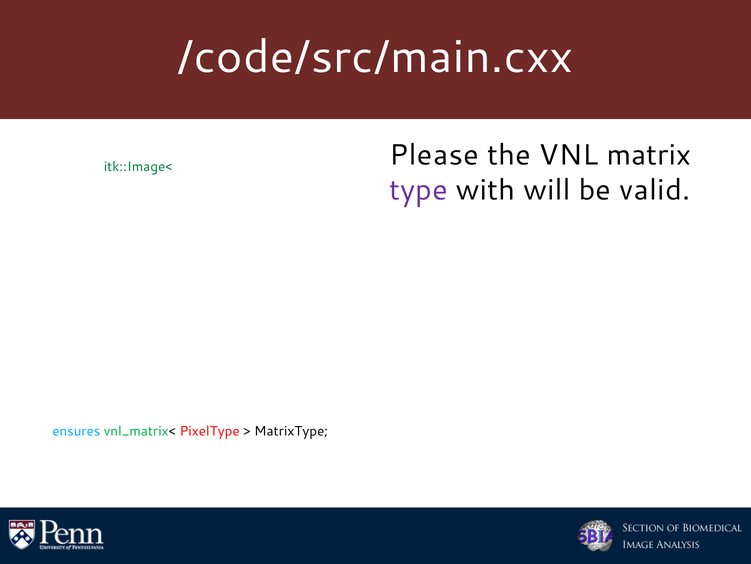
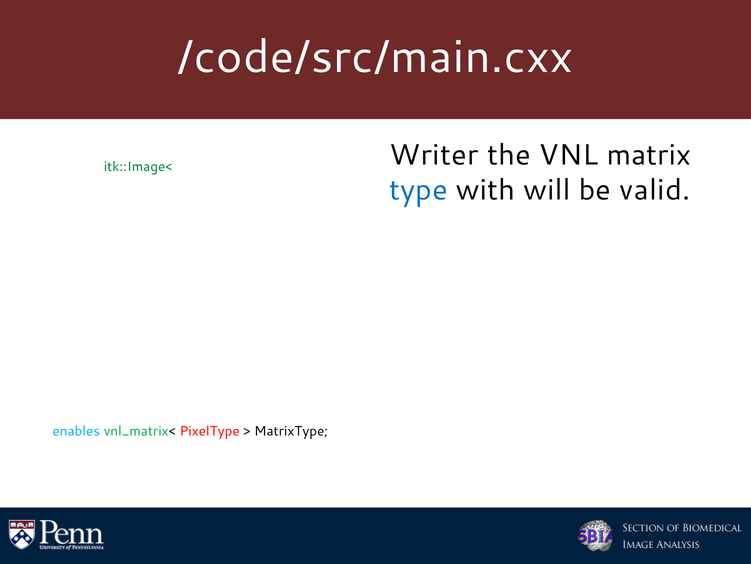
Please: Please -> Writer
type colour: purple -> blue
ensures: ensures -> enables
